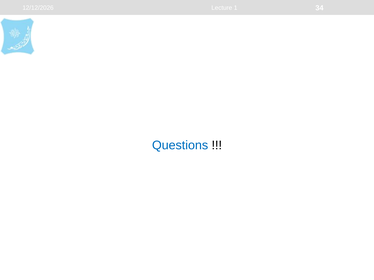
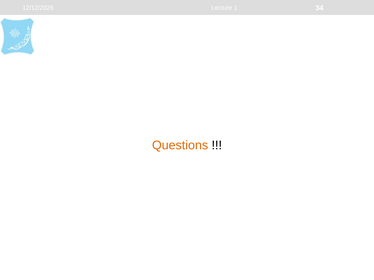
Questions colour: blue -> orange
